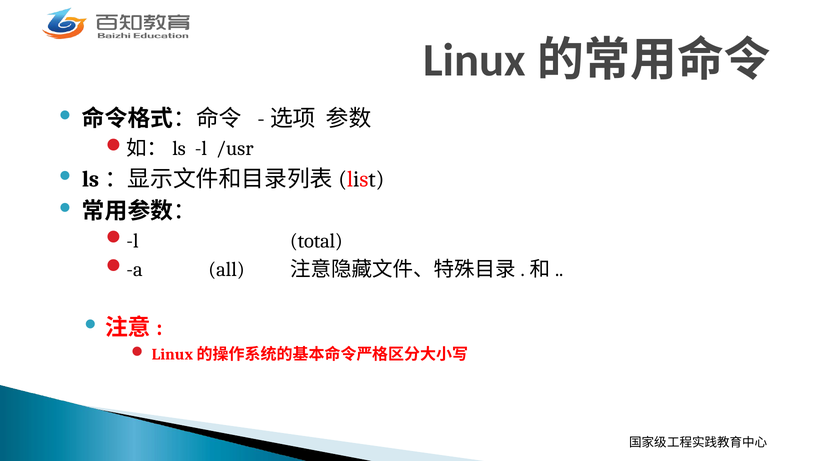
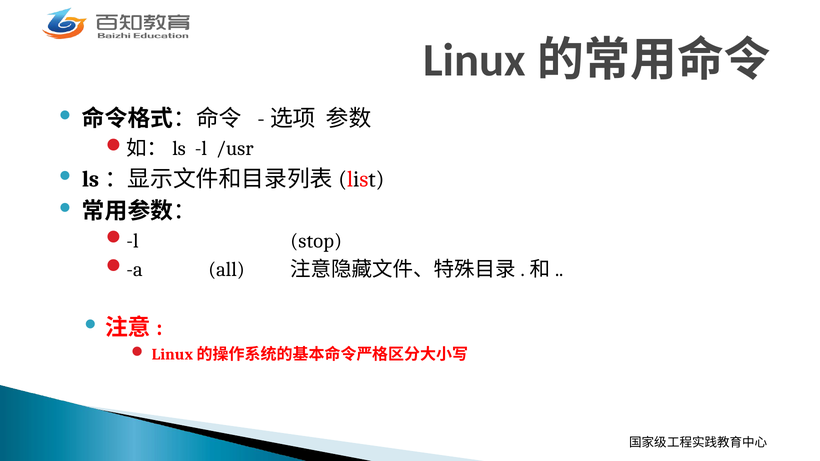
total: total -> stop
